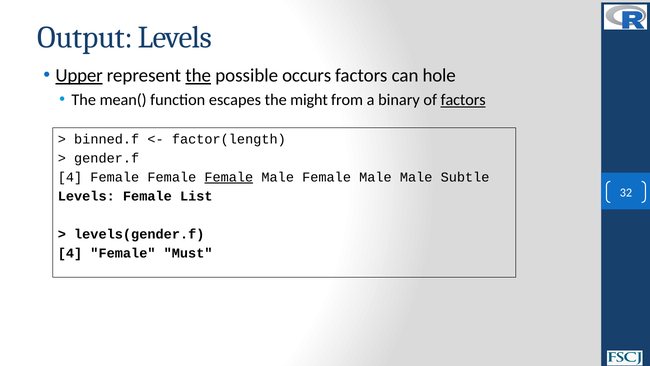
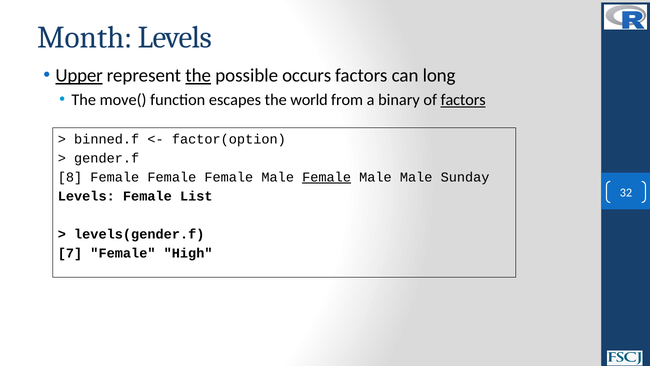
Output: Output -> Month
hole: hole -> long
mean(: mean( -> move(
might: might -> world
factor(length: factor(length -> factor(option
4 at (70, 177): 4 -> 8
Female at (229, 177) underline: present -> none
Female at (327, 177) underline: none -> present
Subtle: Subtle -> Sunday
4 at (70, 253): 4 -> 7
Must: Must -> High
